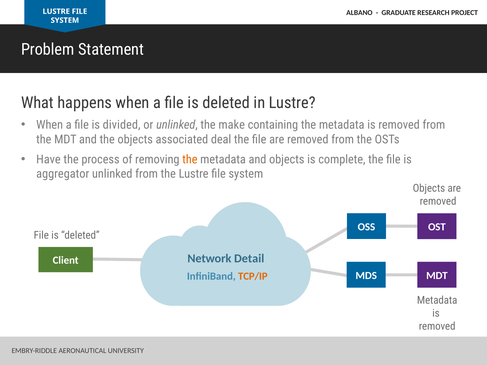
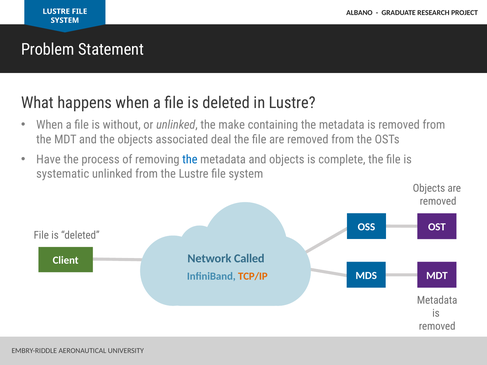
divided: divided -> without
the at (190, 159) colour: orange -> blue
aggregator: aggregator -> systematic
Detail: Detail -> Called
